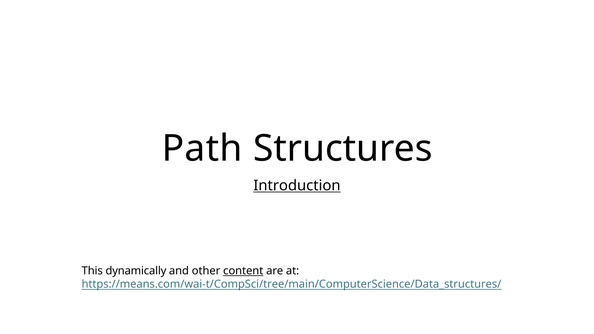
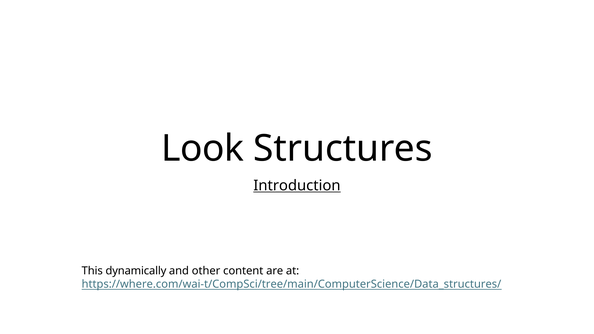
Path: Path -> Look
content underline: present -> none
https://means.com/wai-t/CompSci/tree/main/ComputerScience/Data_structures/: https://means.com/wai-t/CompSci/tree/main/ComputerScience/Data_structures/ -> https://where.com/wai-t/CompSci/tree/main/ComputerScience/Data_structures/
